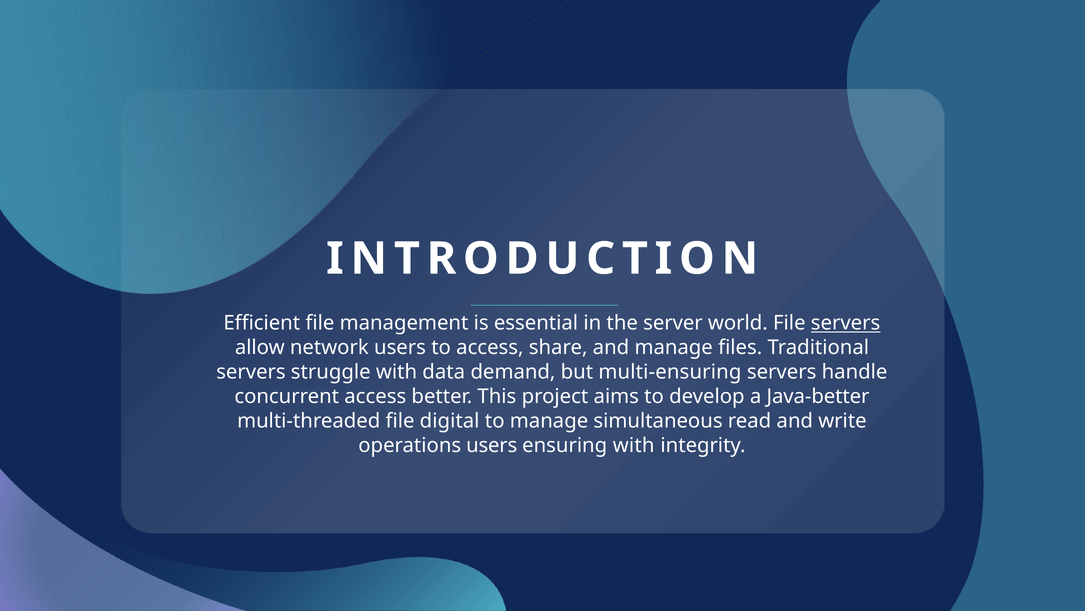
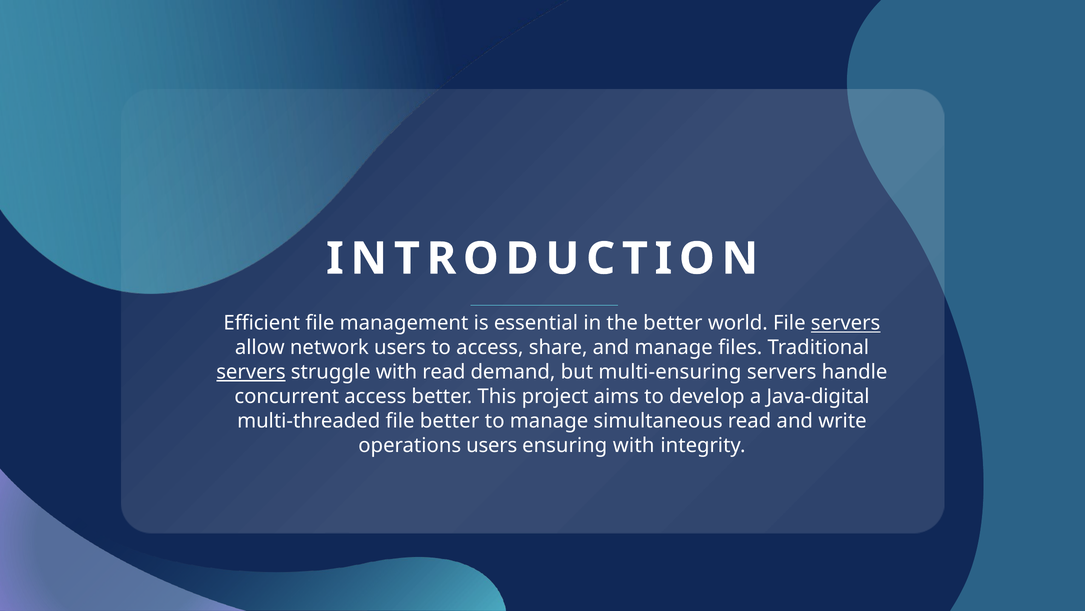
the server: server -> better
servers at (251, 372) underline: none -> present
with data: data -> read
Java-better: Java-better -> Java-digital
file digital: digital -> better
